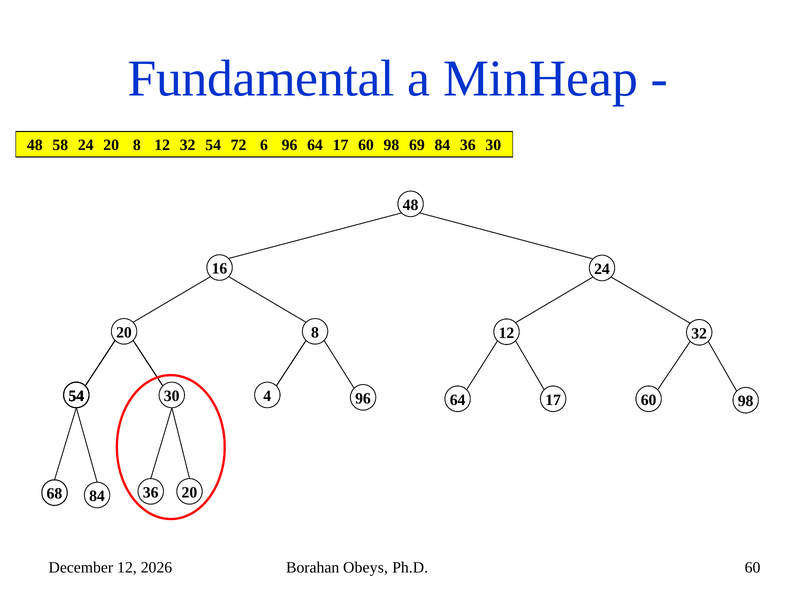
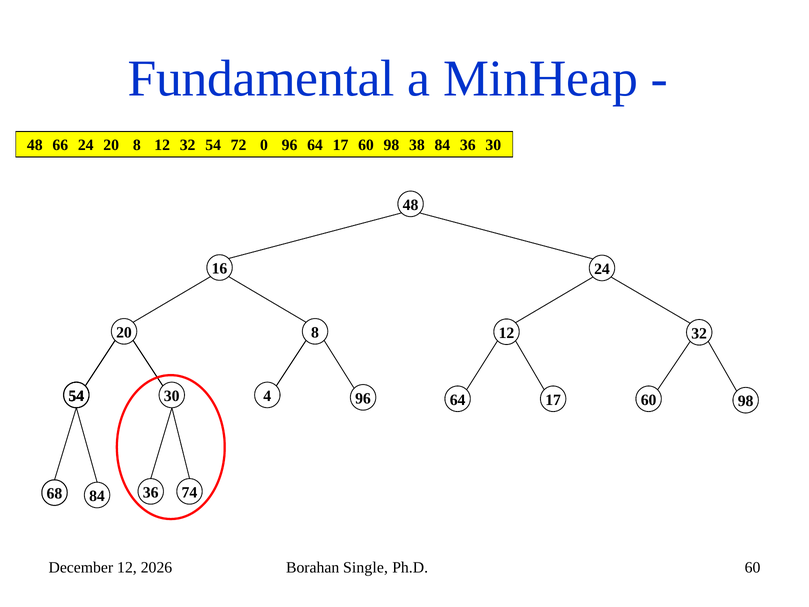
69: 69 -> 38
58: 58 -> 66
6: 6 -> 0
36 20: 20 -> 74
Obeys: Obeys -> Single
